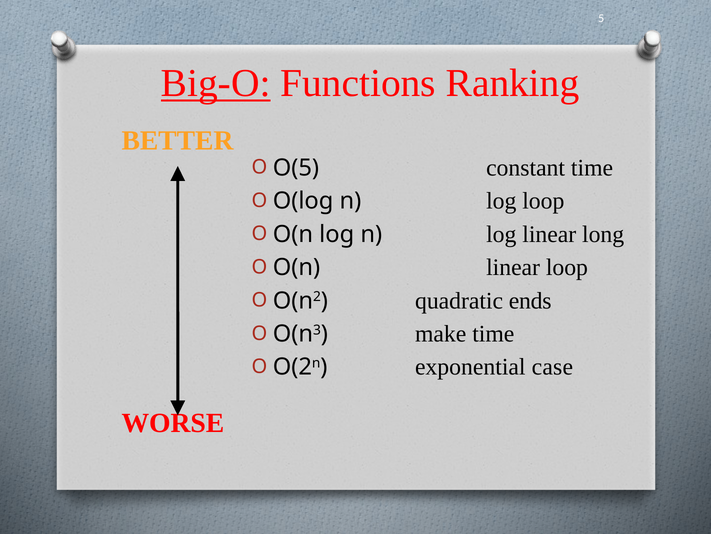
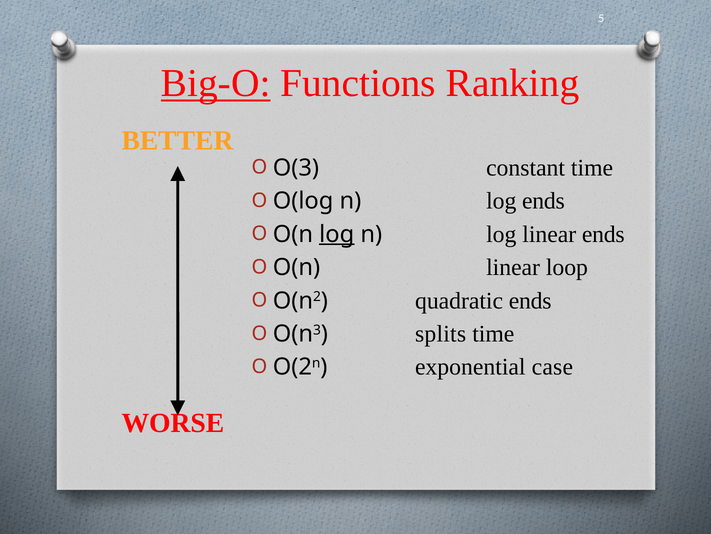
O(5: O(5 -> O(3
log loop: loop -> ends
log at (337, 234) underline: none -> present
linear long: long -> ends
make: make -> splits
